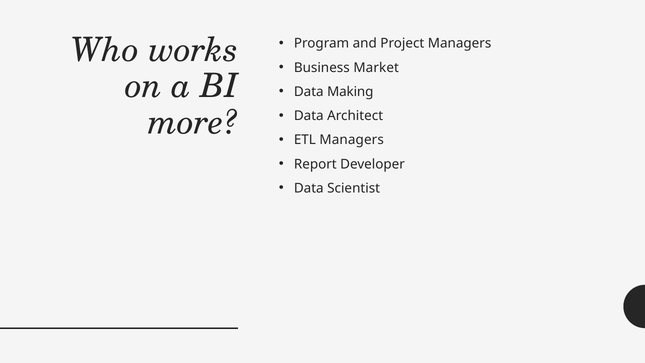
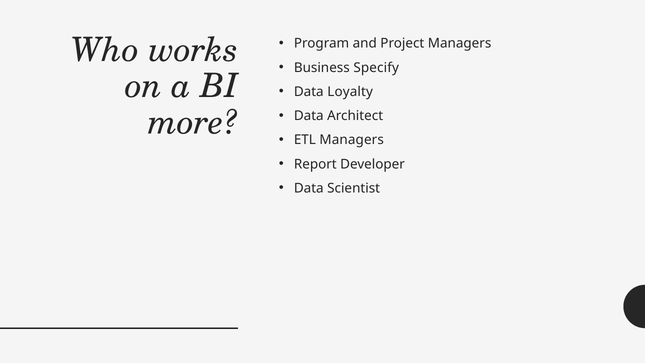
Market: Market -> Specify
Making: Making -> Loyalty
